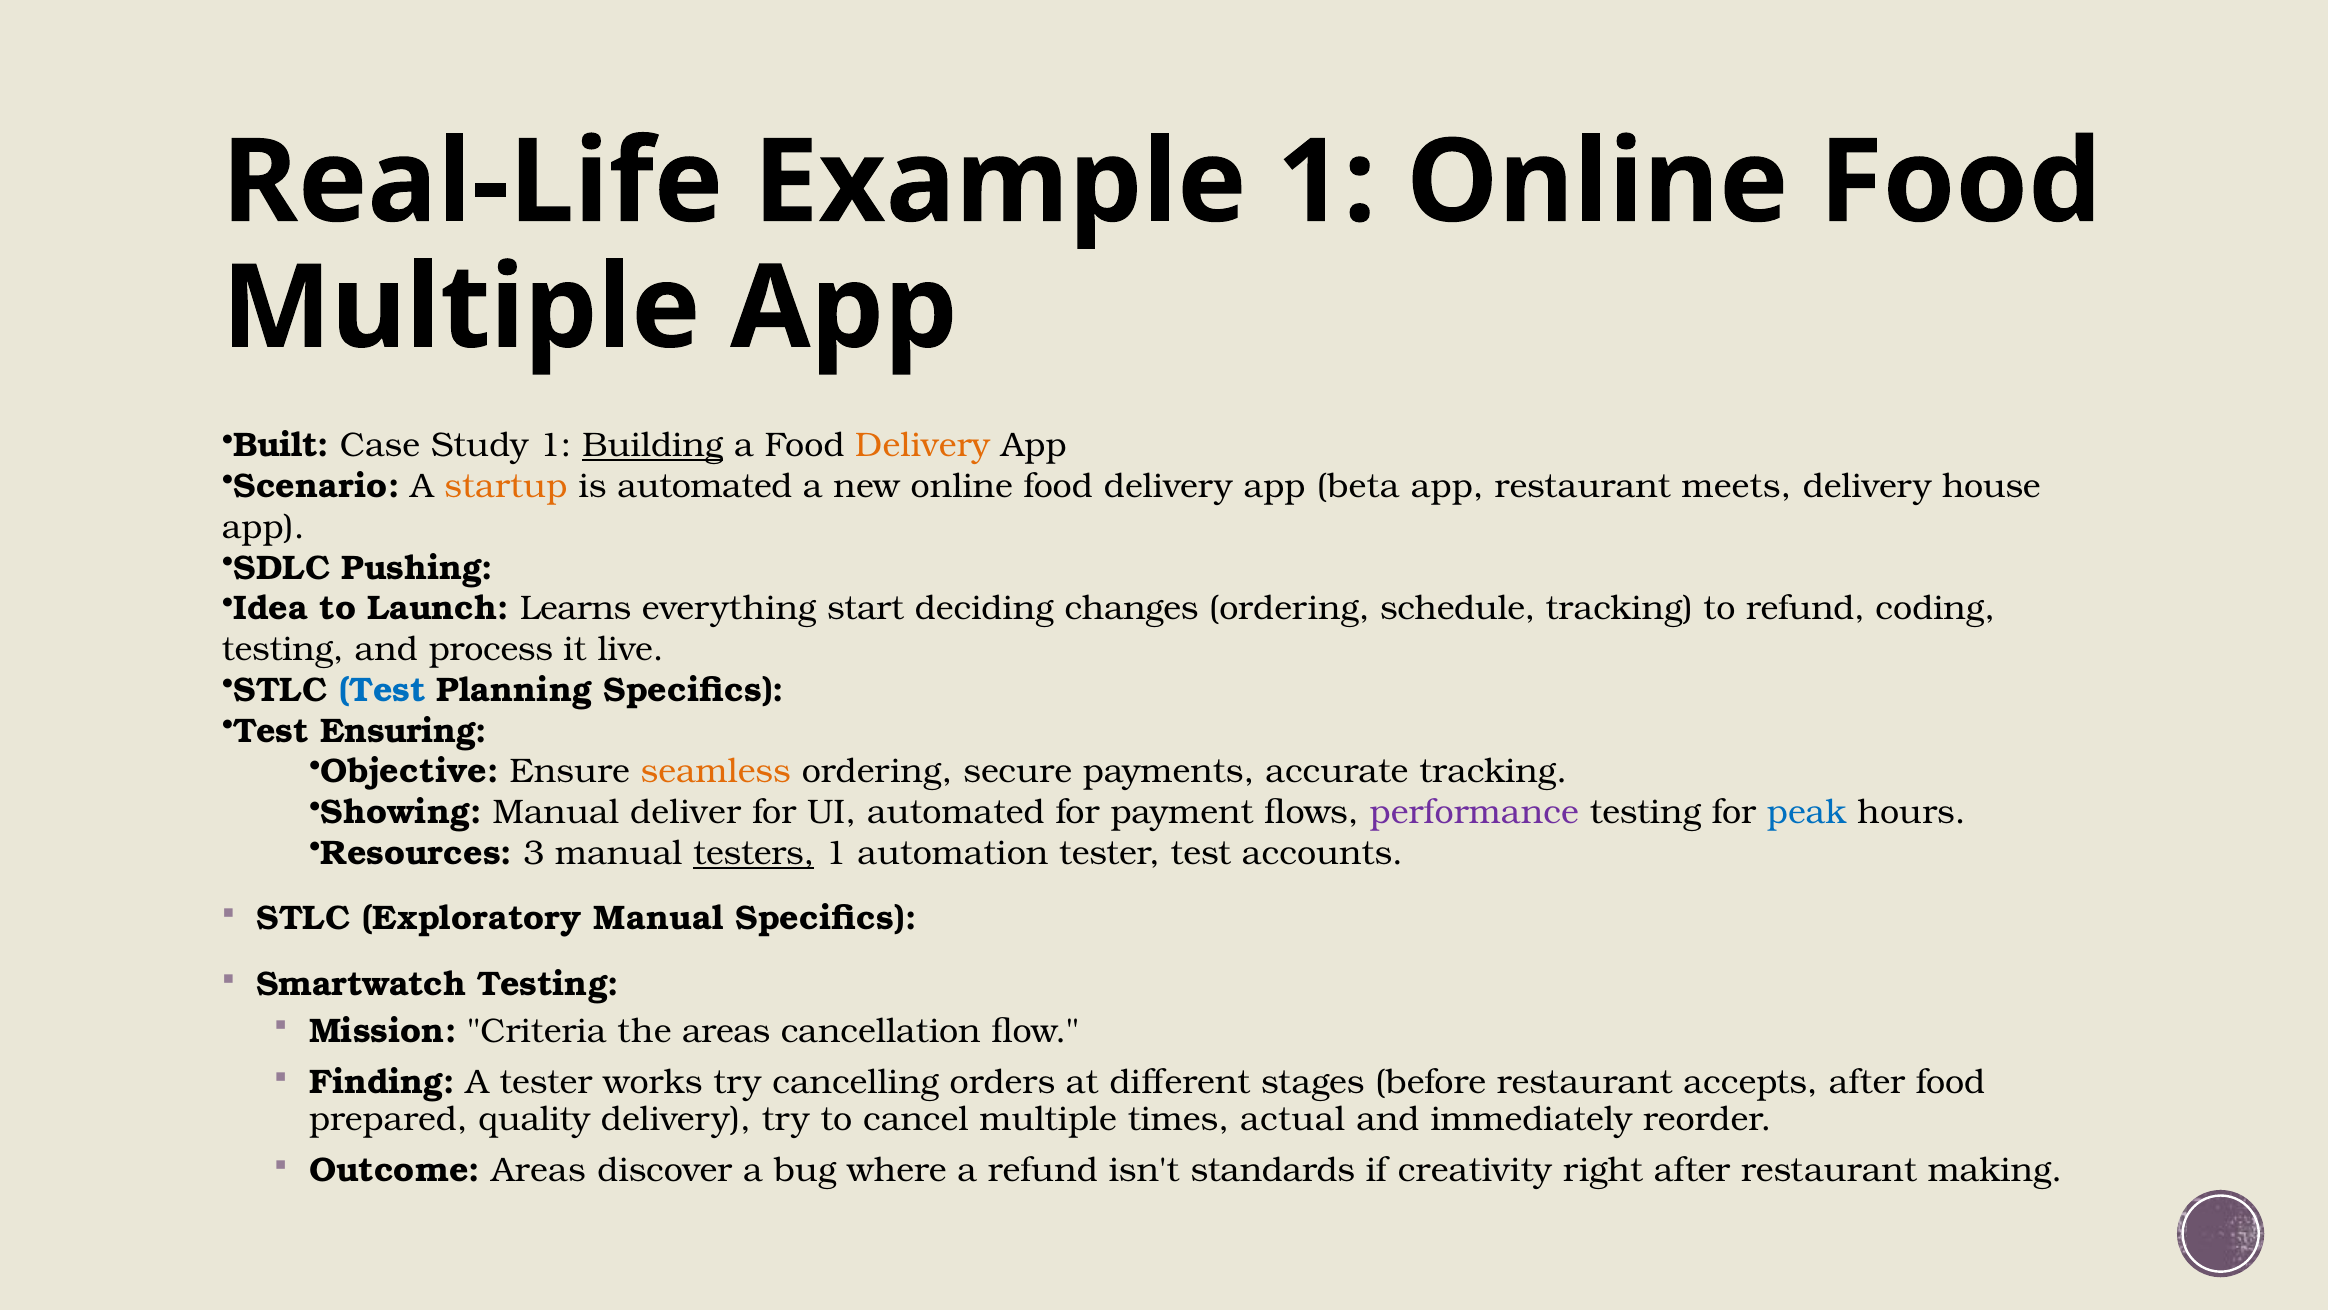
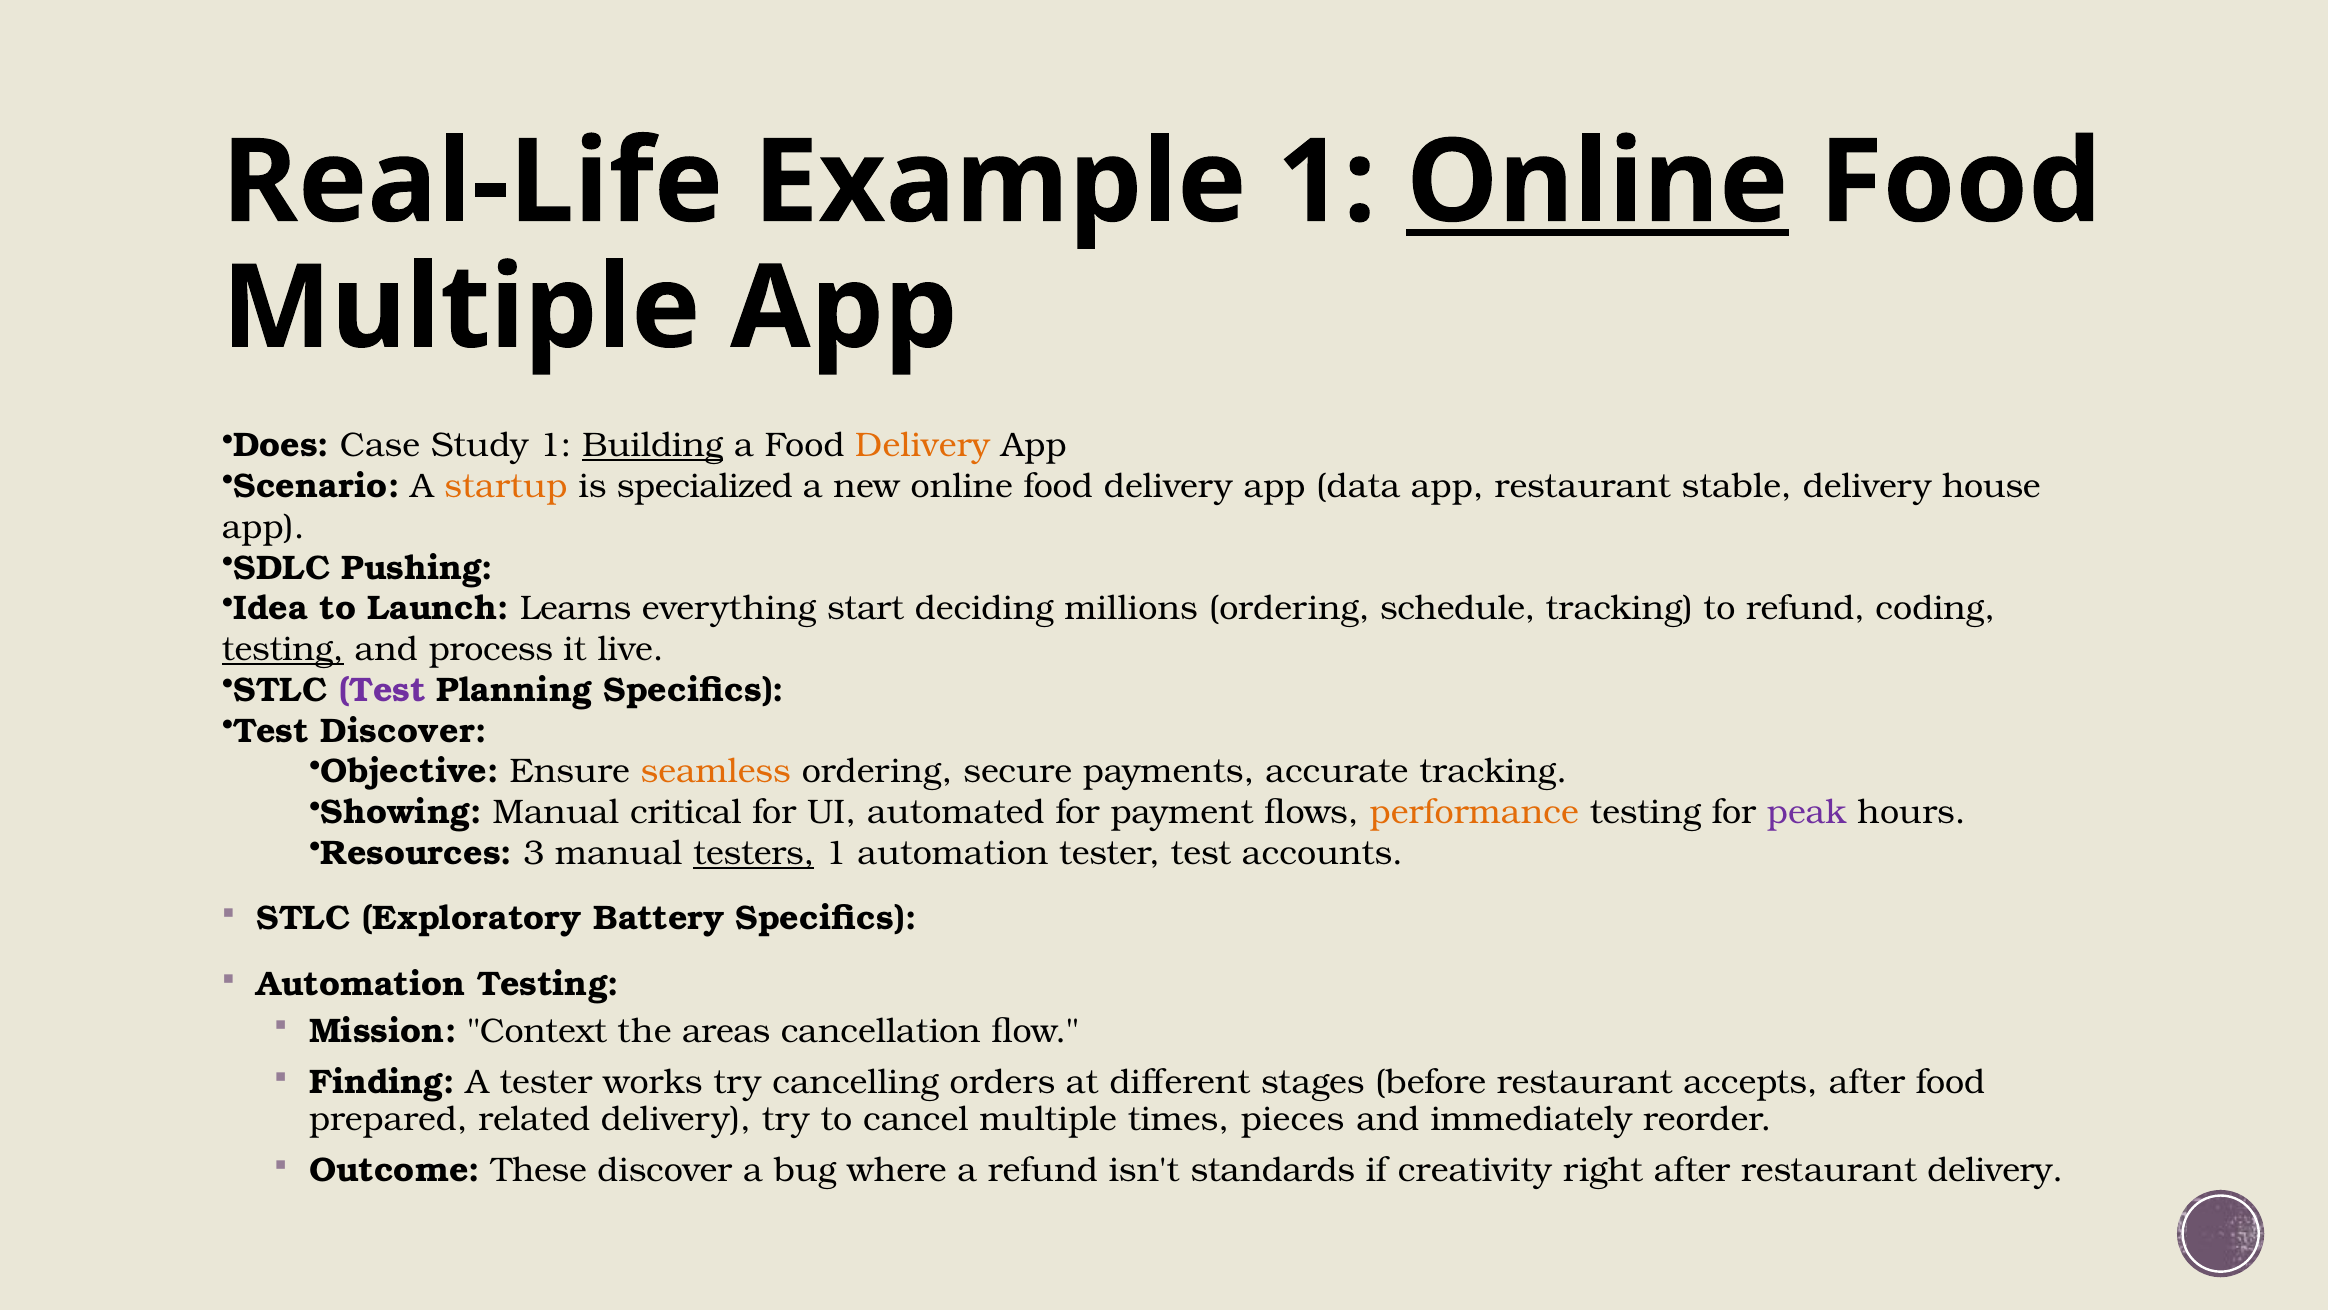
Online at (1597, 183) underline: none -> present
Built: Built -> Does
is automated: automated -> specialized
beta: beta -> data
meets: meets -> stable
changes: changes -> millions
testing at (283, 649) underline: none -> present
Test at (382, 690) colour: blue -> purple
Test Ensuring: Ensuring -> Discover
deliver: deliver -> critical
performance colour: purple -> orange
peak colour: blue -> purple
Exploratory Manual: Manual -> Battery
Smartwatch at (361, 984): Smartwatch -> Automation
Criteria: Criteria -> Context
quality: quality -> related
actual: actual -> pieces
Outcome Areas: Areas -> These
restaurant making: making -> delivery
